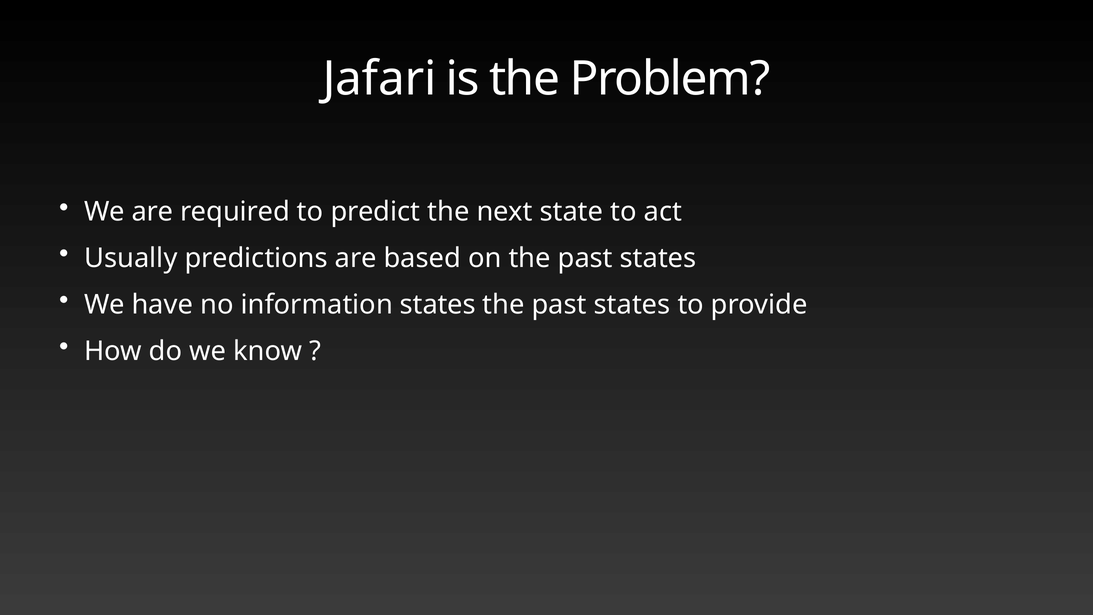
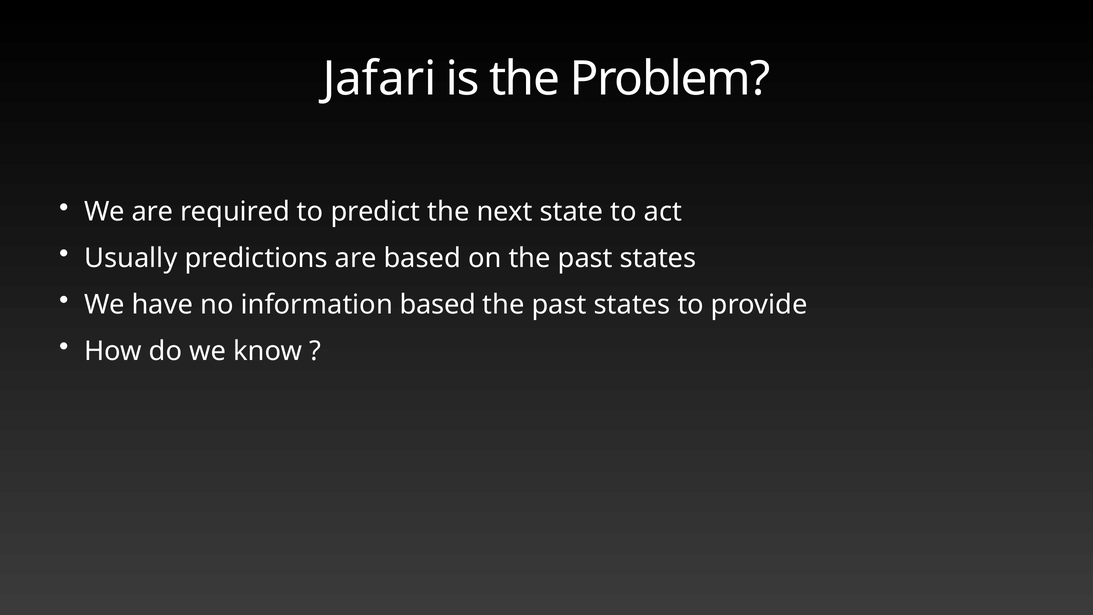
information states: states -> based
